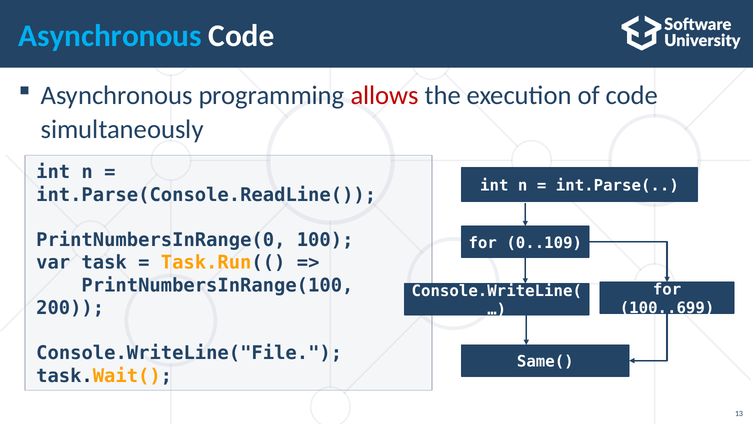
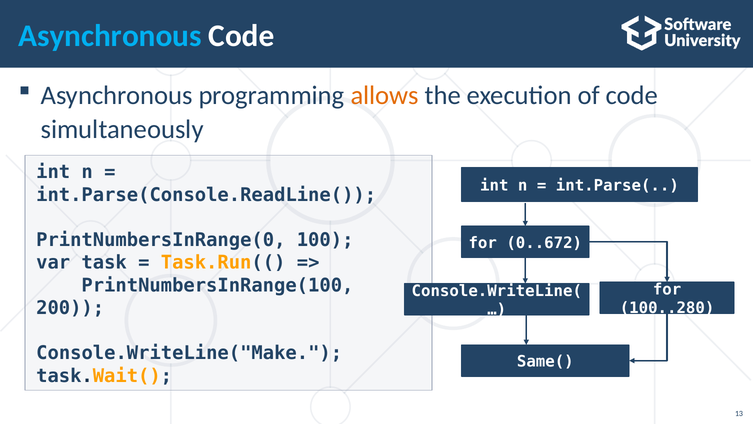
allows colour: red -> orange
0..109: 0..109 -> 0..672
100..699: 100..699 -> 100..280
Console.WriteLine("File: Console.WriteLine("File -> Console.WriteLine("Make
